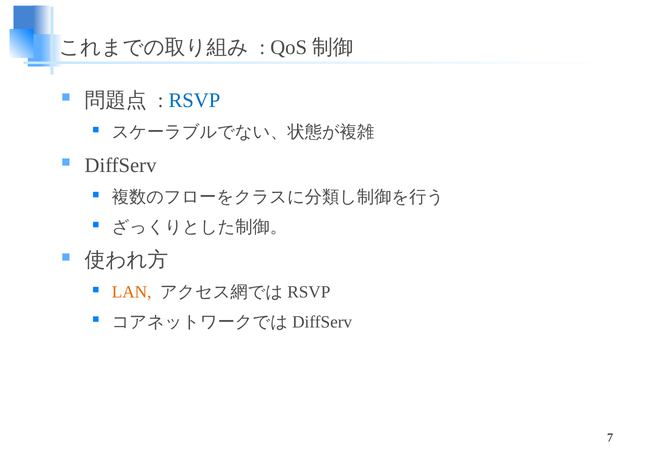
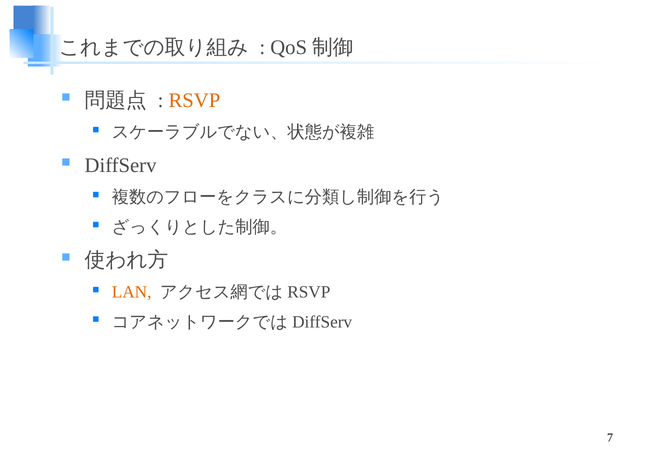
RSVP colour: blue -> orange
